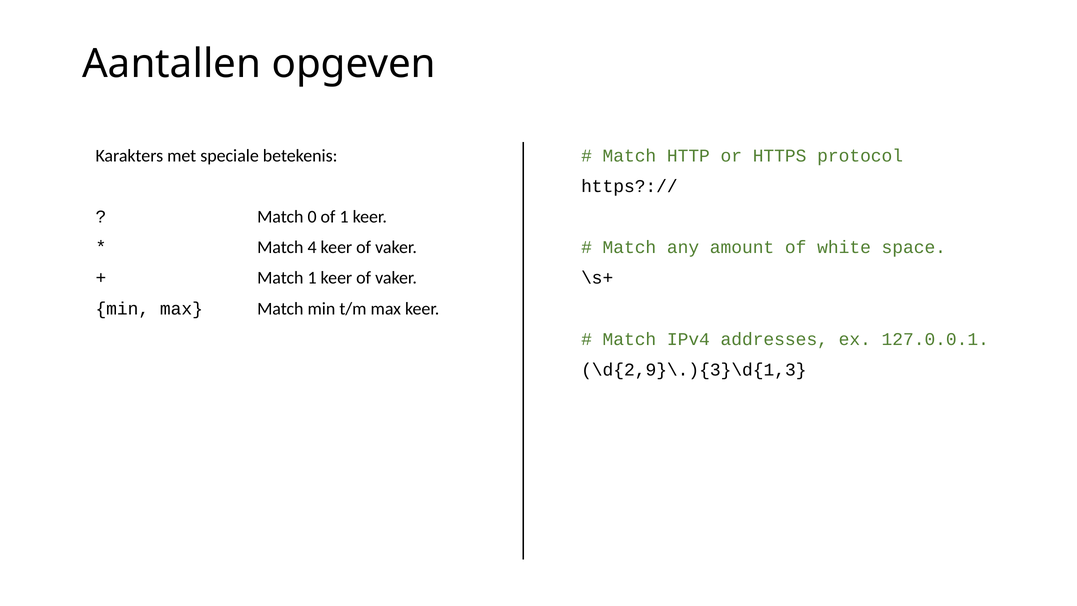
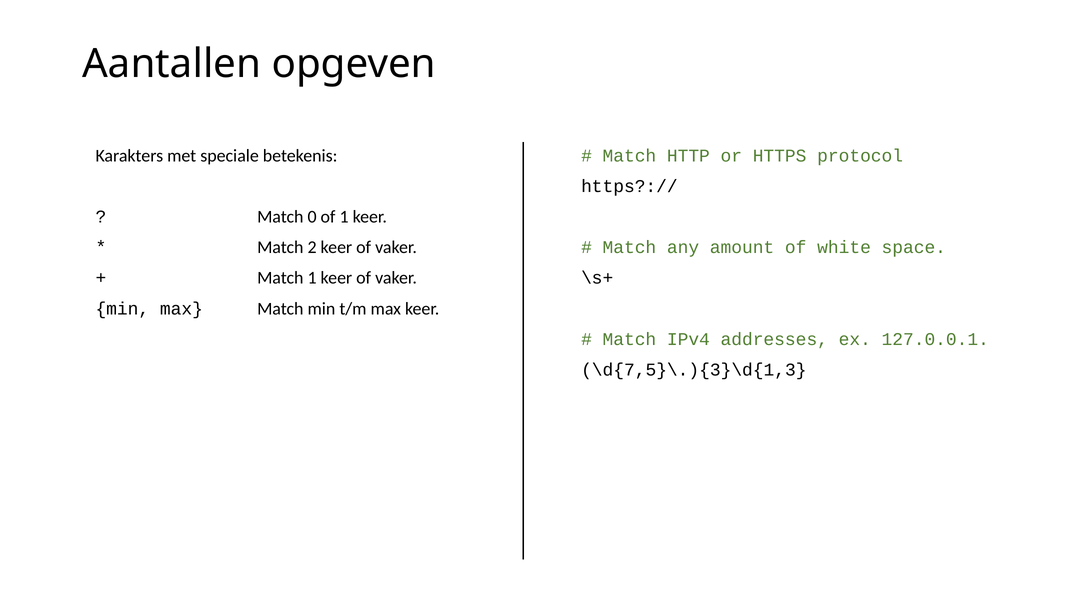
4: 4 -> 2
\d{2,9}\.){3}\d{1,3: \d{2,9}\.){3}\d{1,3 -> \d{7,5}\.){3}\d{1,3
